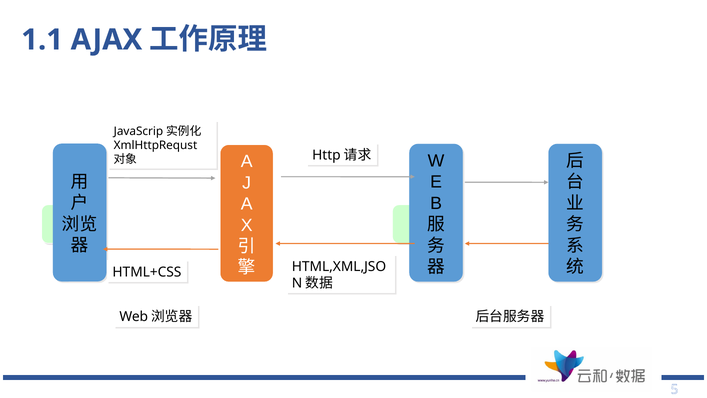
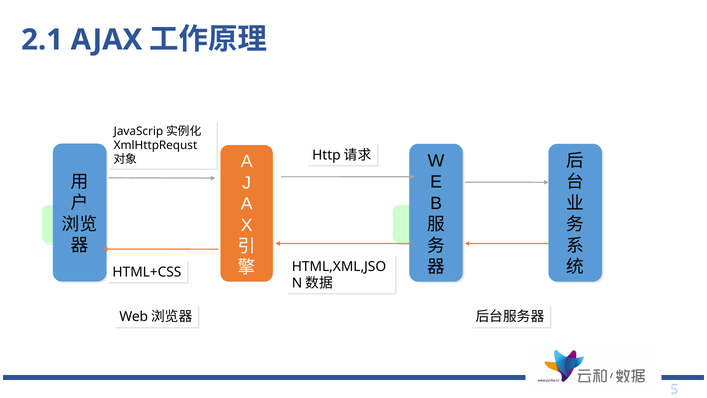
1.1: 1.1 -> 2.1
